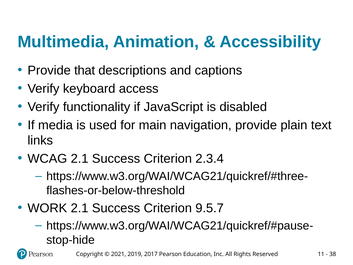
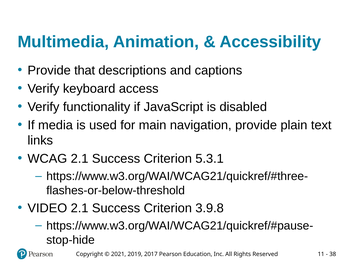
2.3.4: 2.3.4 -> 5.3.1
WORK: WORK -> VIDEO
9.5.7: 9.5.7 -> 3.9.8
